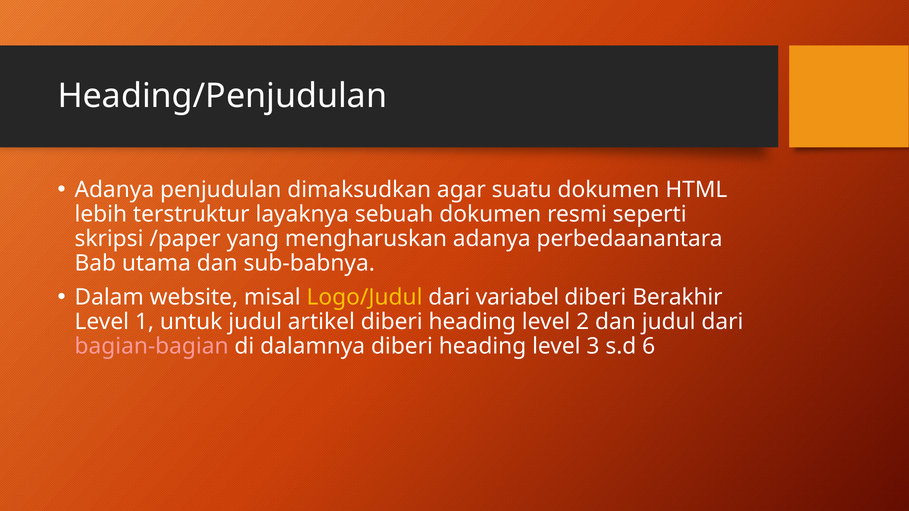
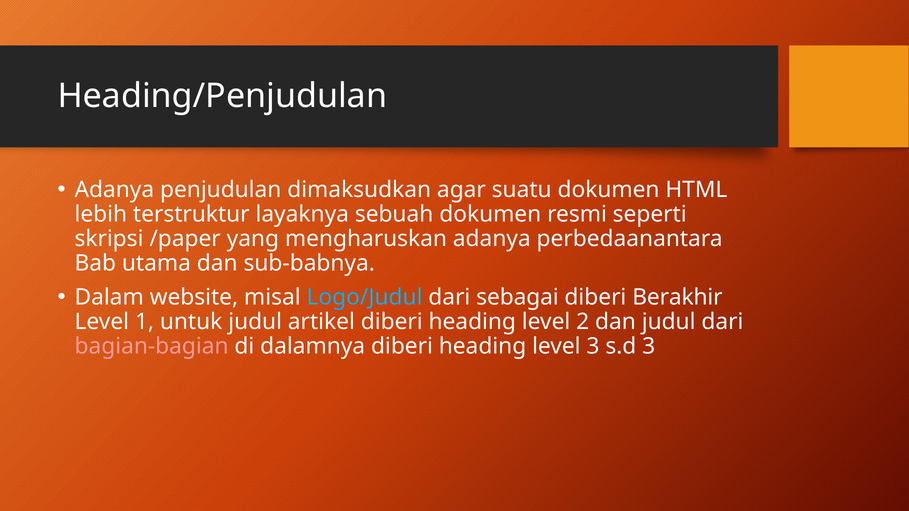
Logo/Judul colour: yellow -> light blue
variabel: variabel -> sebagai
s.d 6: 6 -> 3
